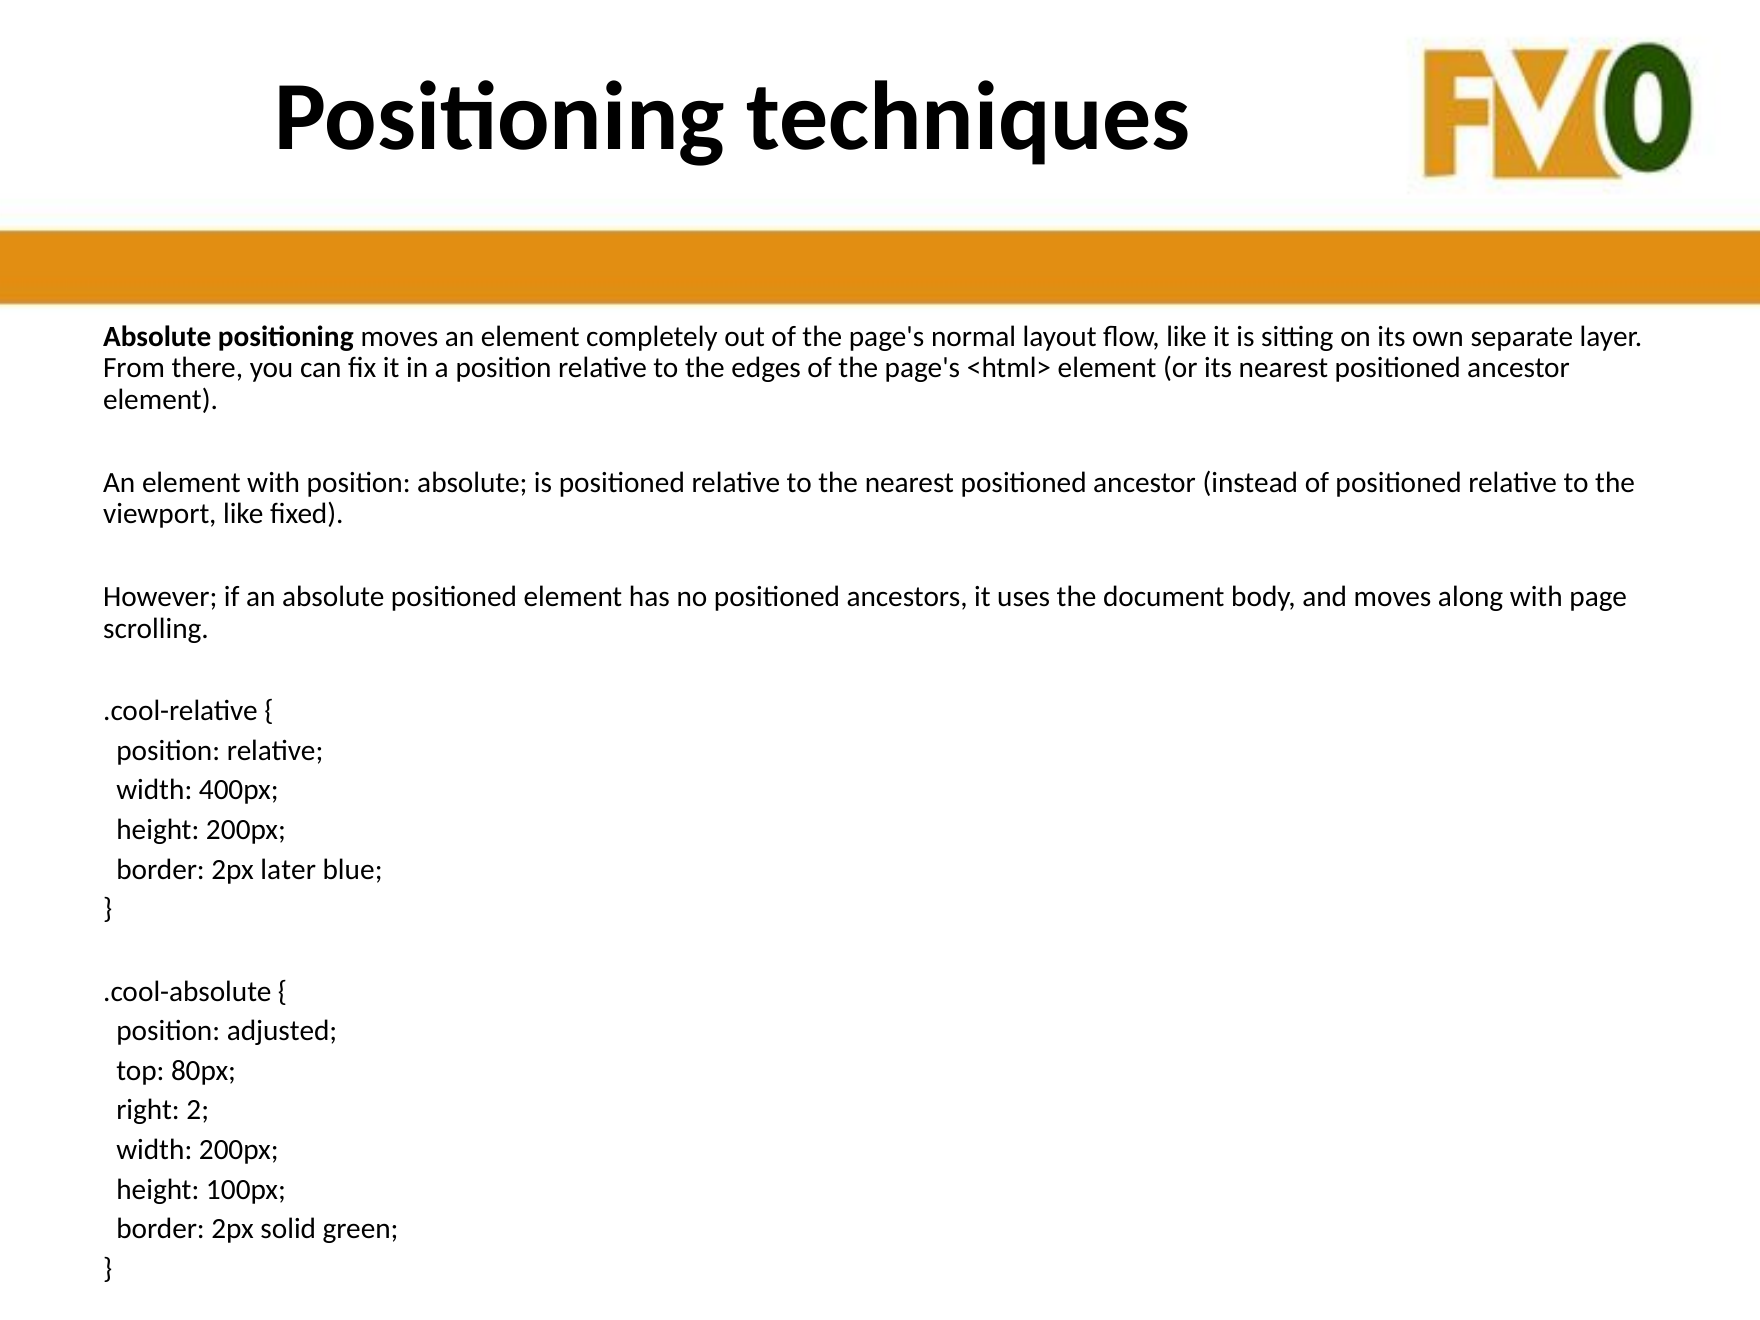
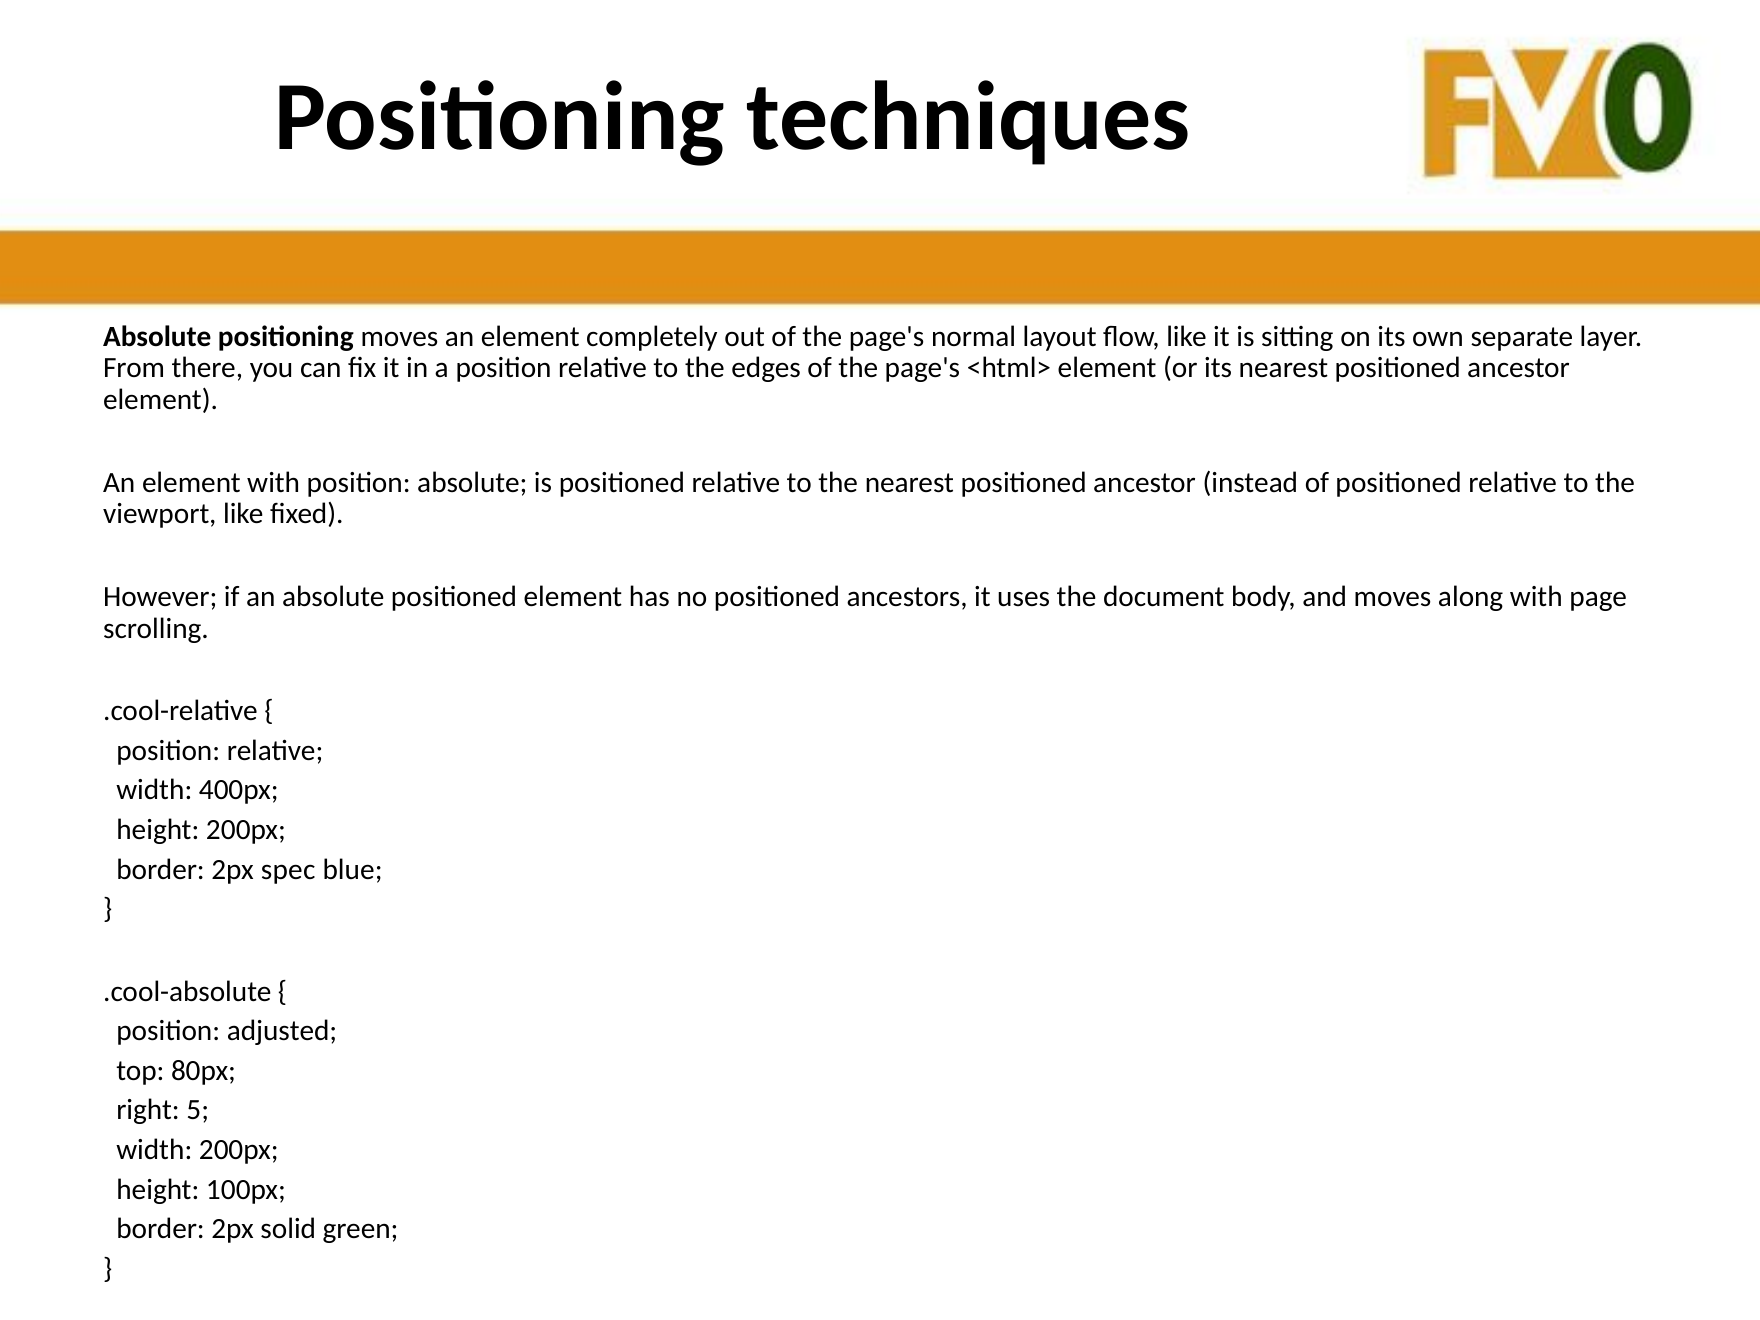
later: later -> spec
2: 2 -> 5
